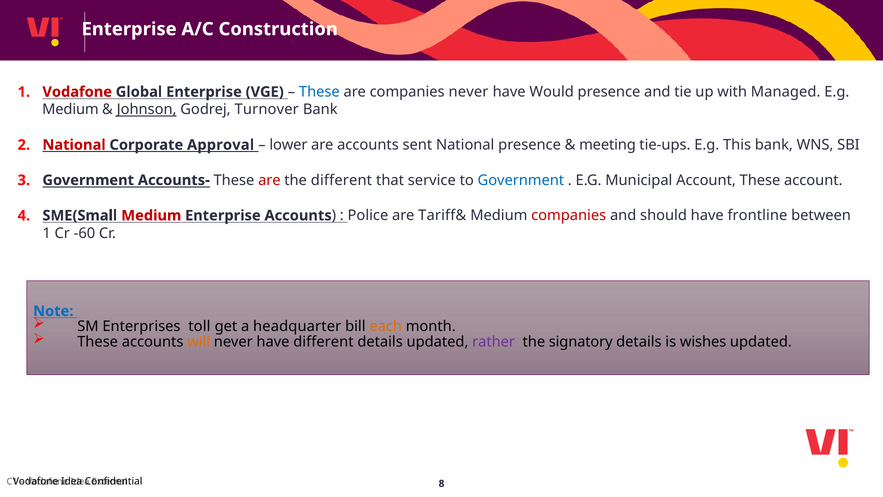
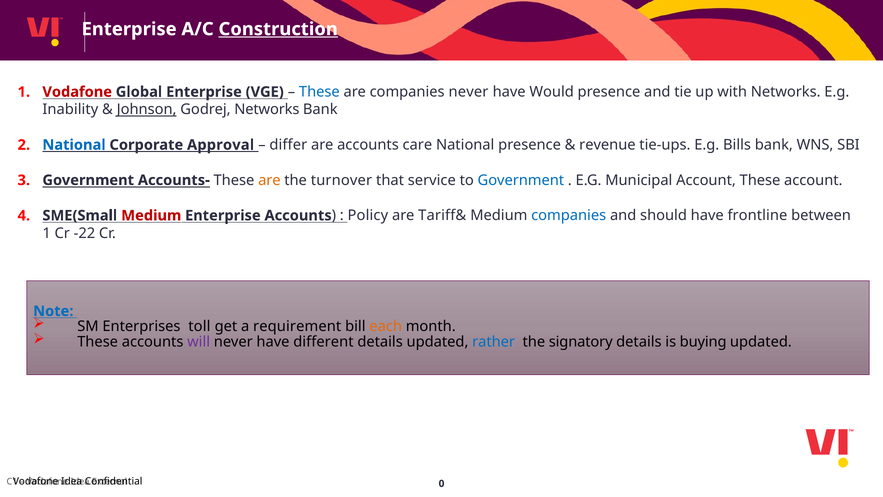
Construction underline: none -> present
with Managed: Managed -> Networks
Medium at (70, 110): Medium -> Inability
Godrej Turnover: Turnover -> Networks
National at (74, 145) colour: red -> blue
lower: lower -> differ
sent: sent -> care
meeting: meeting -> revenue
This: This -> Bills
are at (269, 180) colour: red -> orange
the different: different -> turnover
Police: Police -> Policy
companies at (569, 215) colour: red -> blue
-60: -60 -> -22
headquarter: headquarter -> requirement
will colour: orange -> purple
rather colour: purple -> blue
wishes: wishes -> buying
8: 8 -> 0
